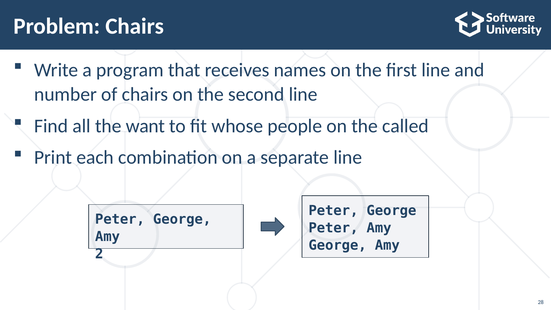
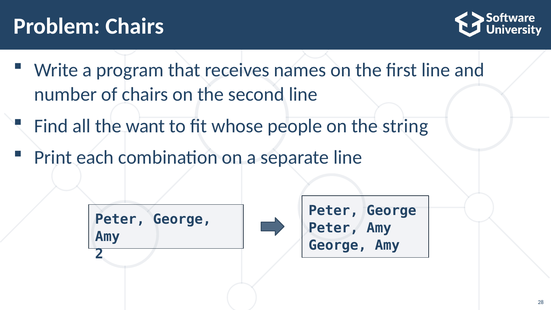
called: called -> string
